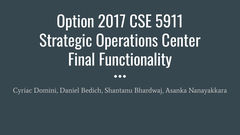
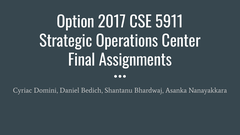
Functionality: Functionality -> Assignments
